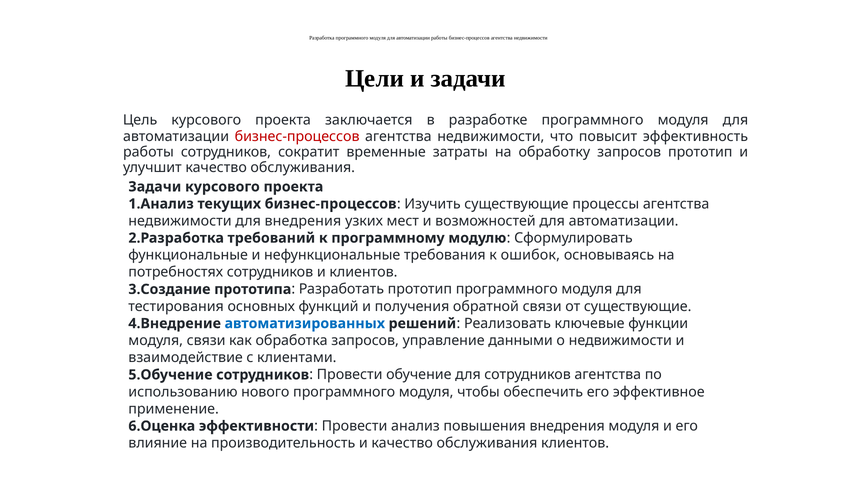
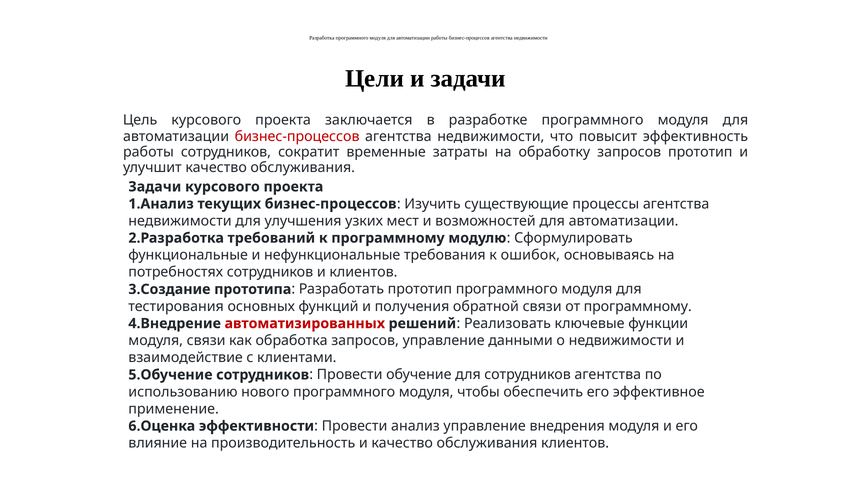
для внедрения: внедрения -> улучшения
от существующие: существующие -> программному
автоматизированных colour: blue -> red
анализ повышения: повышения -> управление
